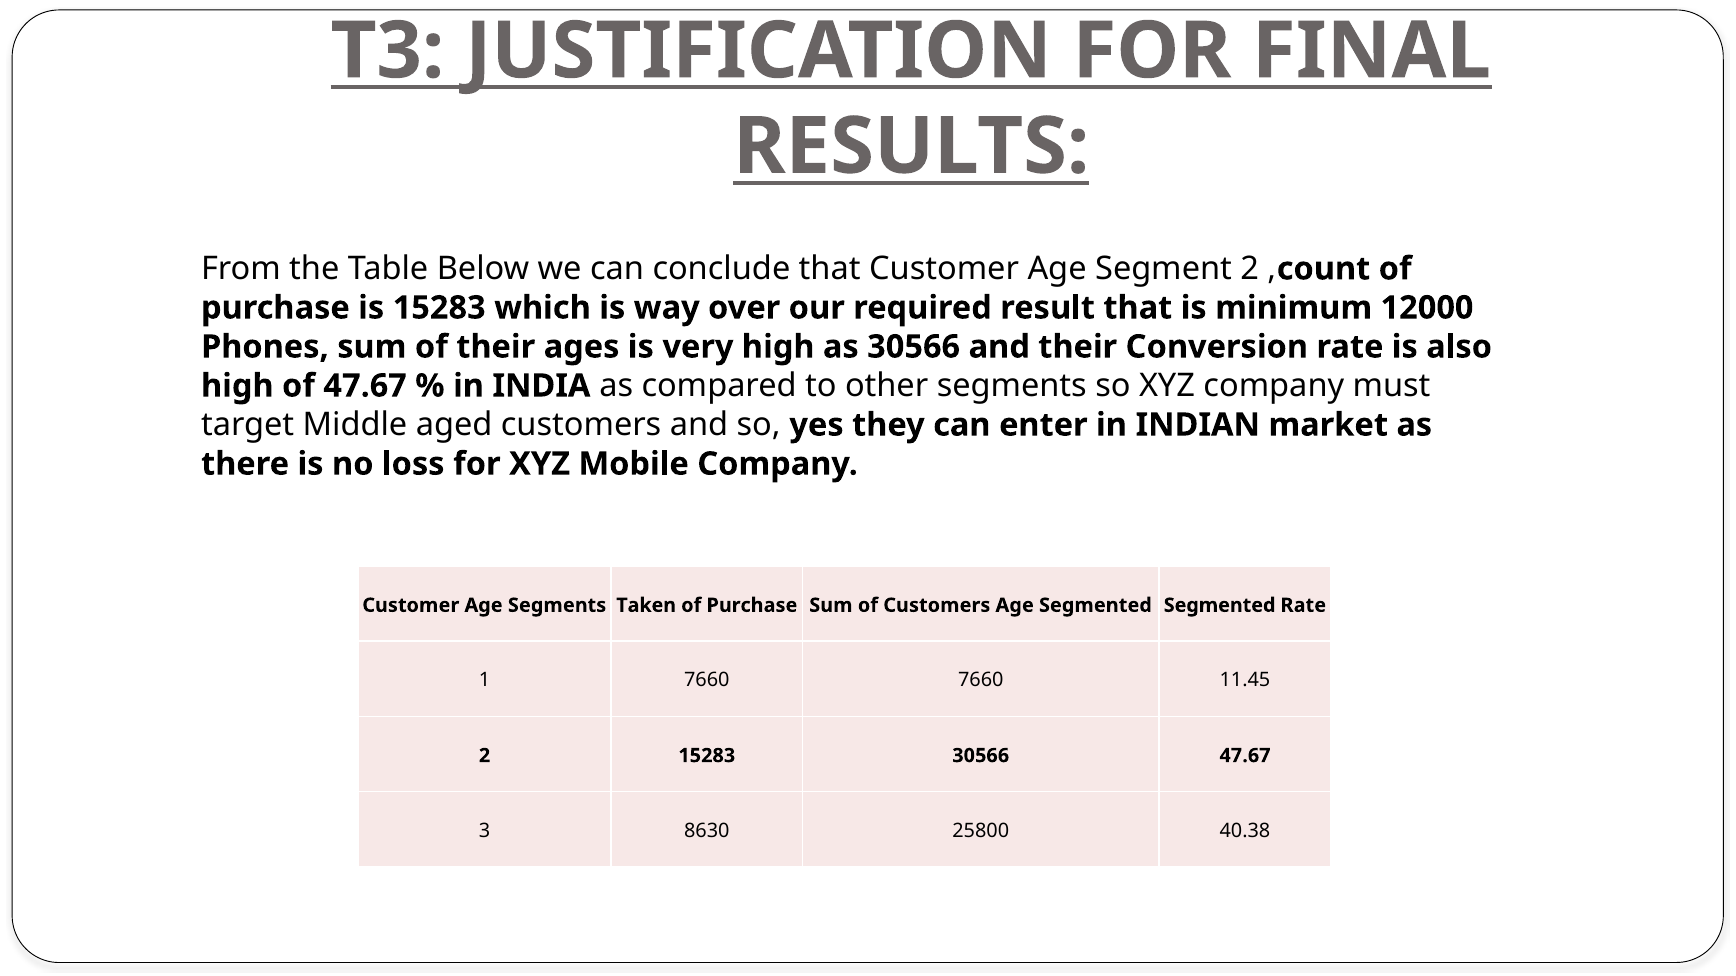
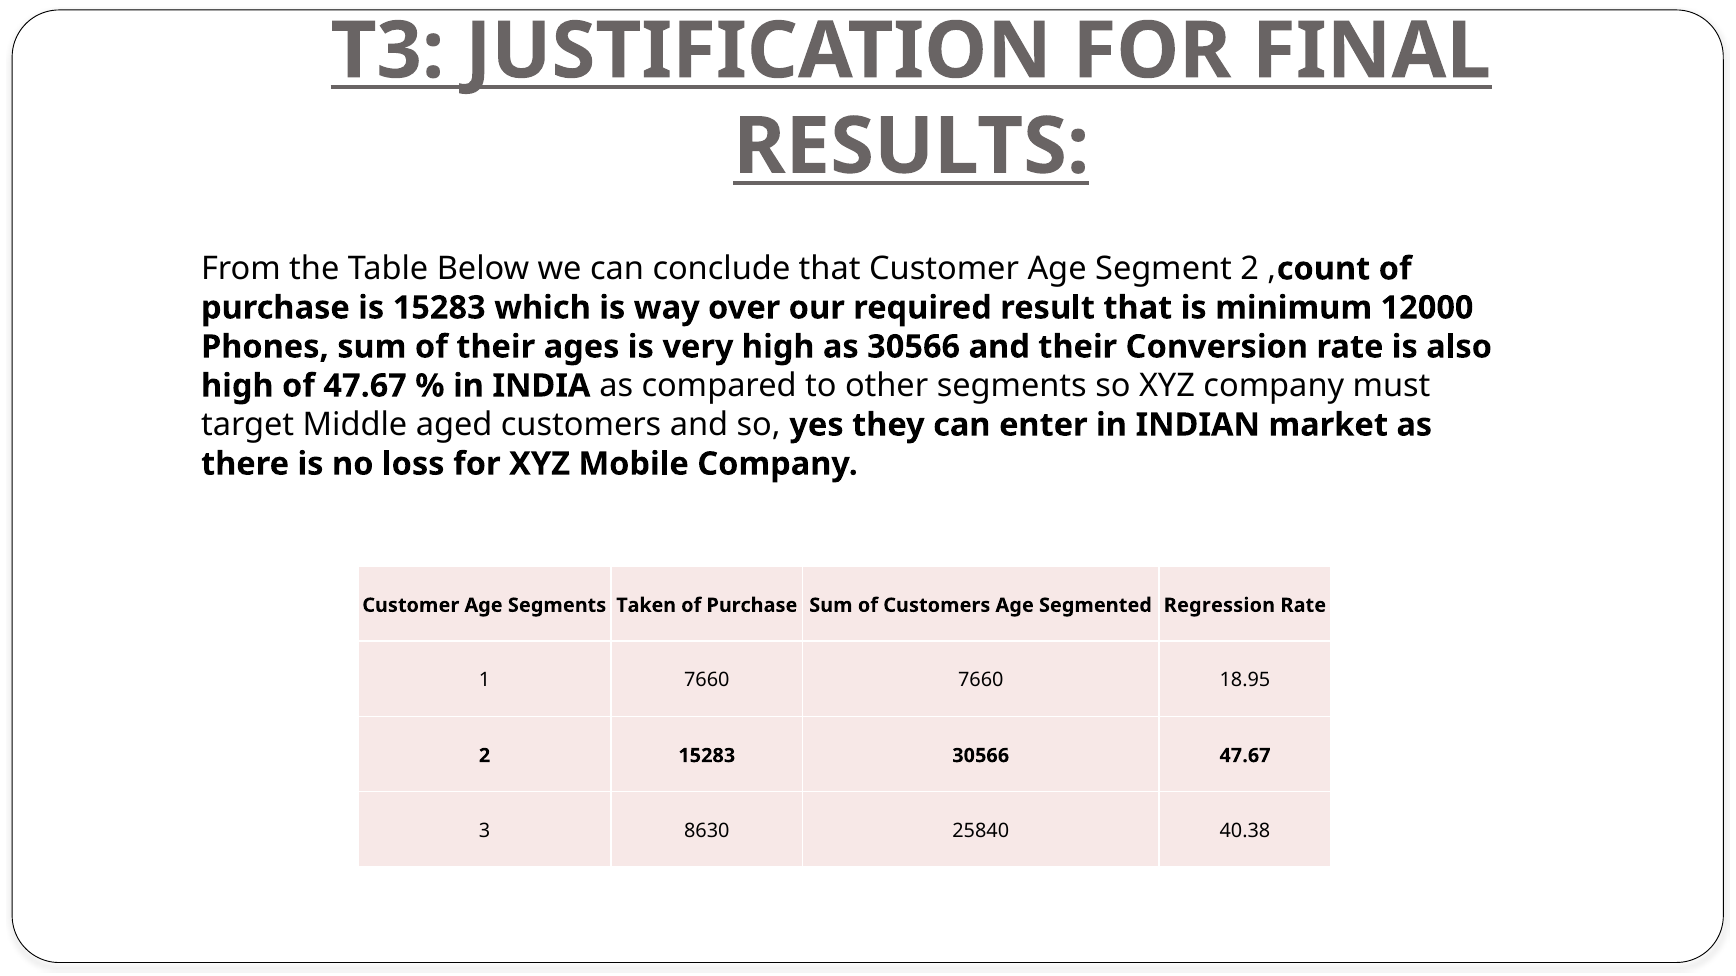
Segmented Segmented: Segmented -> Regression
11.45: 11.45 -> 18.95
25800: 25800 -> 25840
